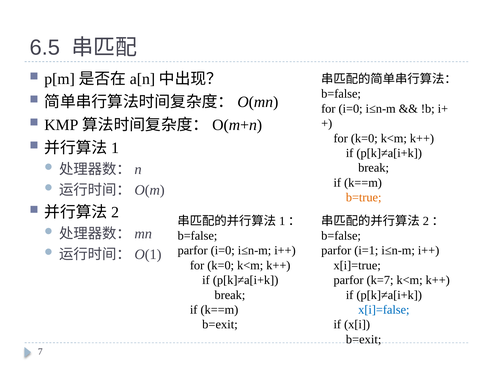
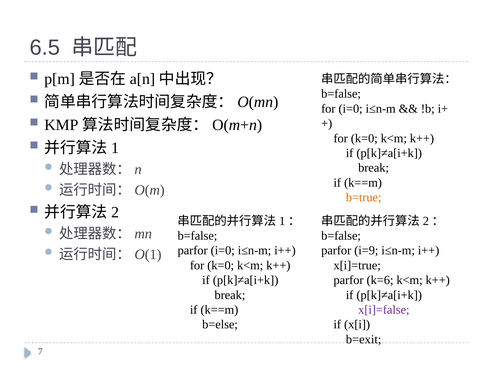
i=1: i=1 -> i=9
k=7: k=7 -> k=6
x[i]=false colour: blue -> purple
b=exit at (220, 324): b=exit -> b=else
